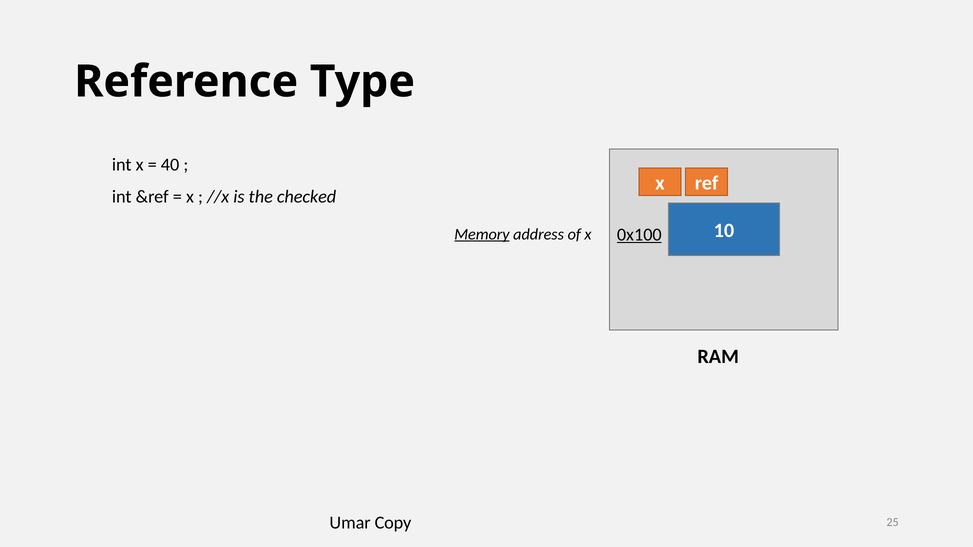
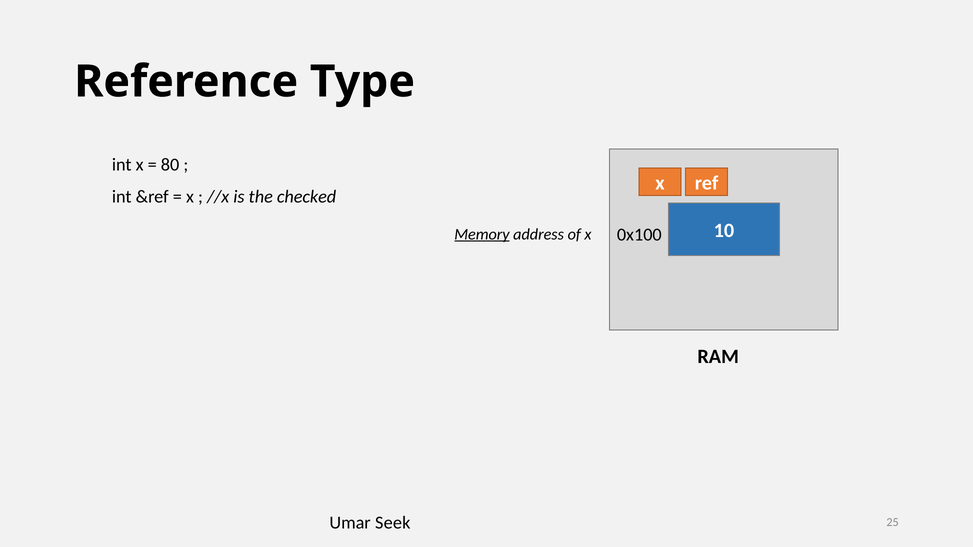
40: 40 -> 80
0x100 underline: present -> none
Copy: Copy -> Seek
